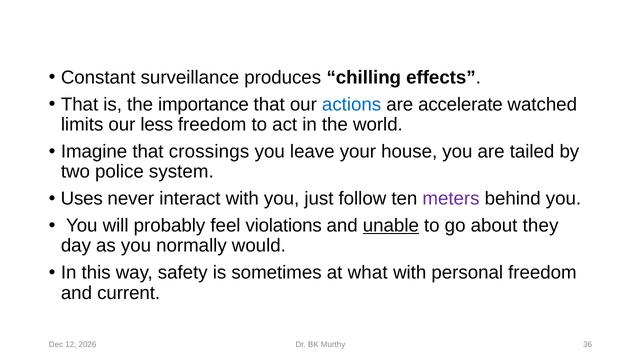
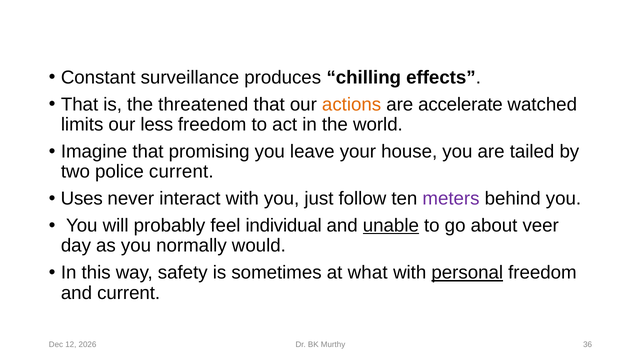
importance: importance -> threatened
actions colour: blue -> orange
crossings: crossings -> promising
police system: system -> current
violations: violations -> individual
they: they -> veer
personal underline: none -> present
